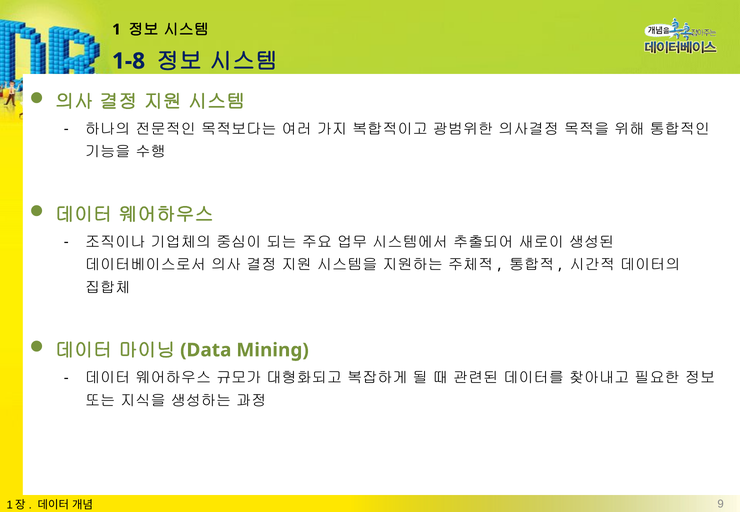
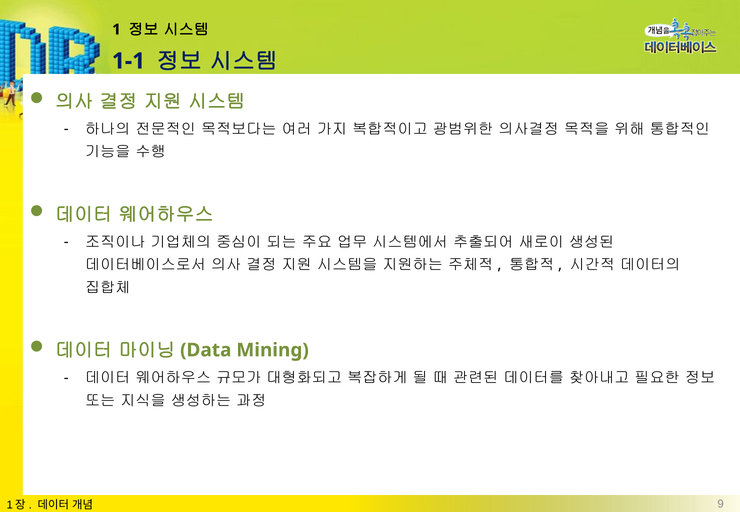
1-8: 1-8 -> 1-1
